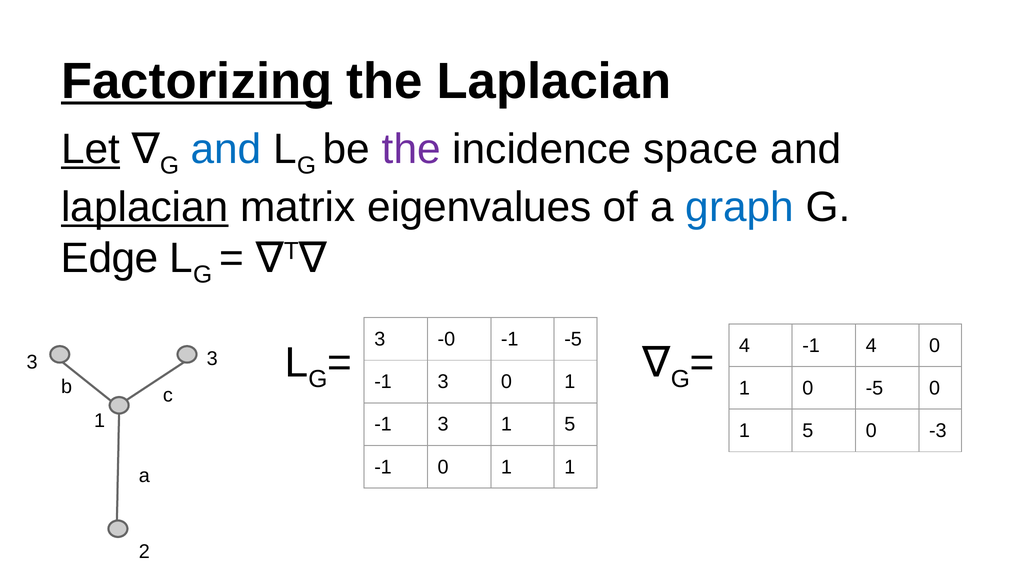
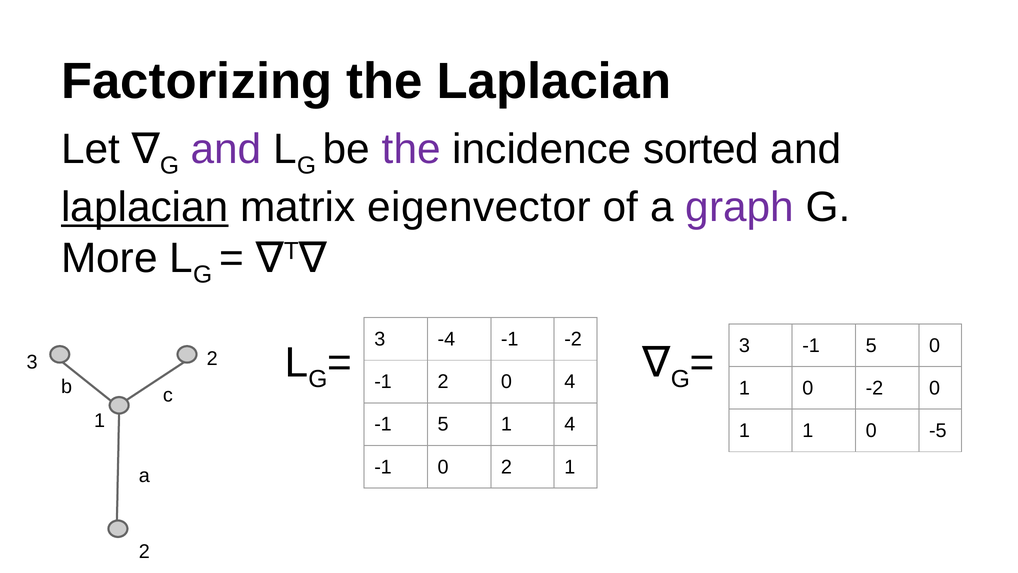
Factorizing underline: present -> none
Let underline: present -> none
and at (226, 149) colour: blue -> purple
space: space -> sorted
eigenvalues: eigenvalues -> eigenvector
graph colour: blue -> purple
Edge: Edge -> More
-0: -0 -> -4
-1 -5: -5 -> -2
4 at (744, 345): 4 -> 3
4 at (871, 345): 4 -> 5
3 3: 3 -> 2
3 at (443, 382): 3 -> 2
1 at (570, 382): 1 -> 4
0 -5: -5 -> -2
3 at (443, 424): 3 -> 5
5 at (570, 424): 5 -> 4
5 at (808, 430): 5 -> 1
-3: -3 -> -5
-1 0 1: 1 -> 2
